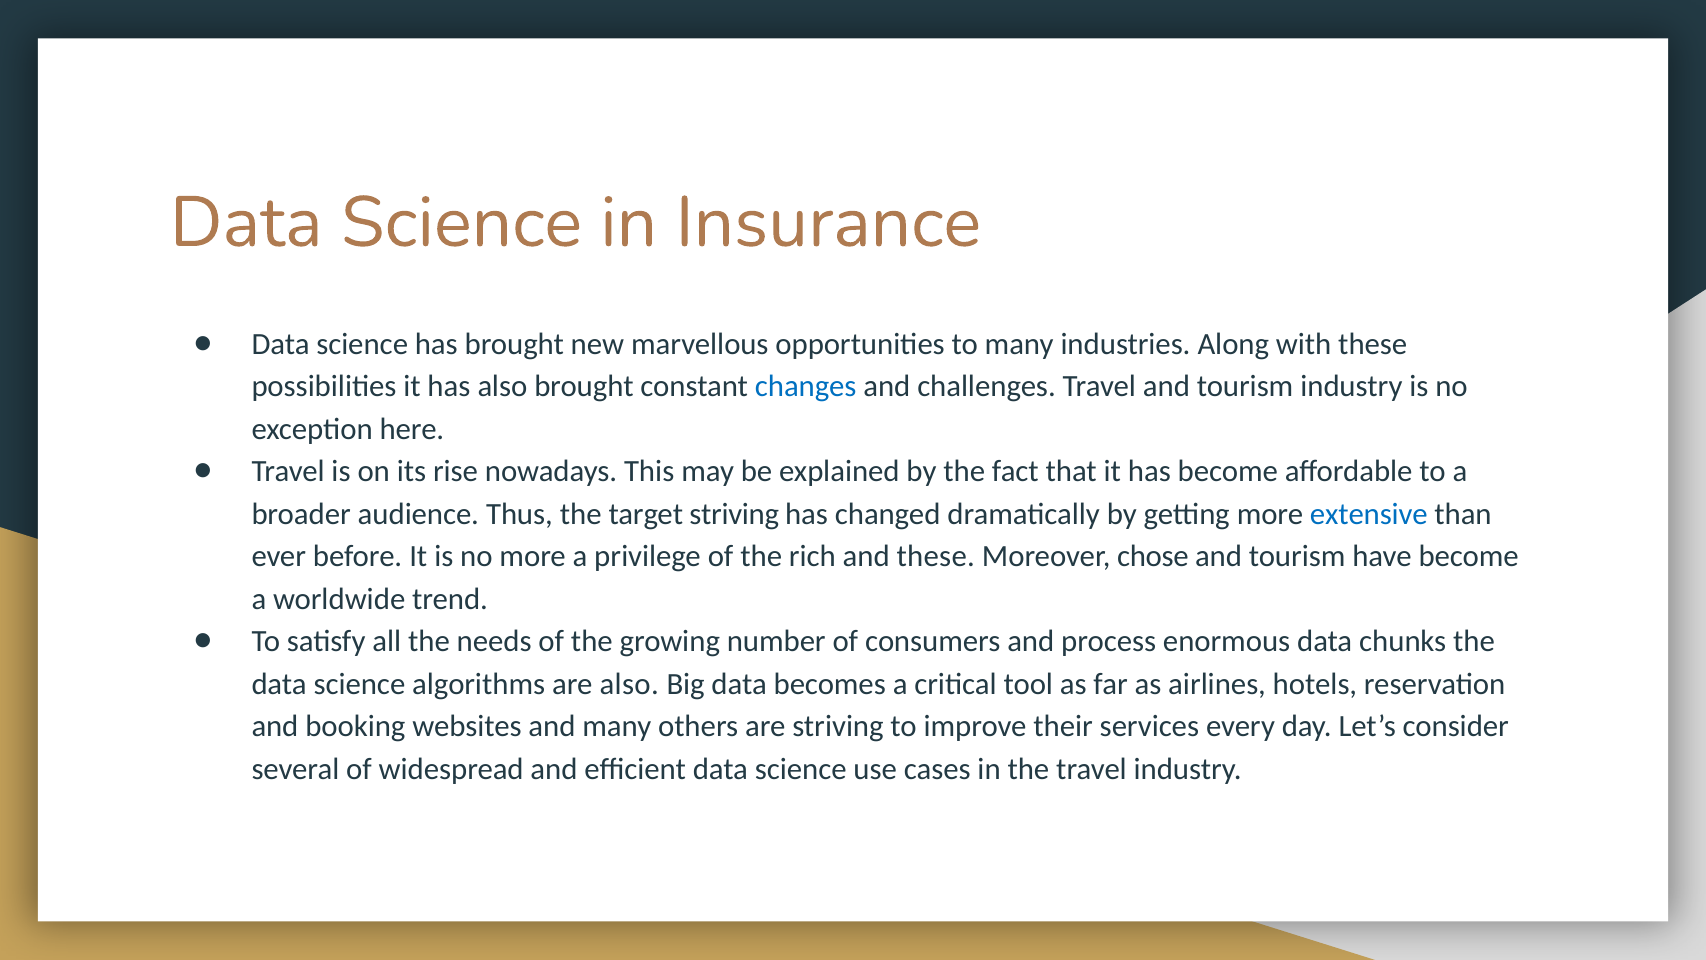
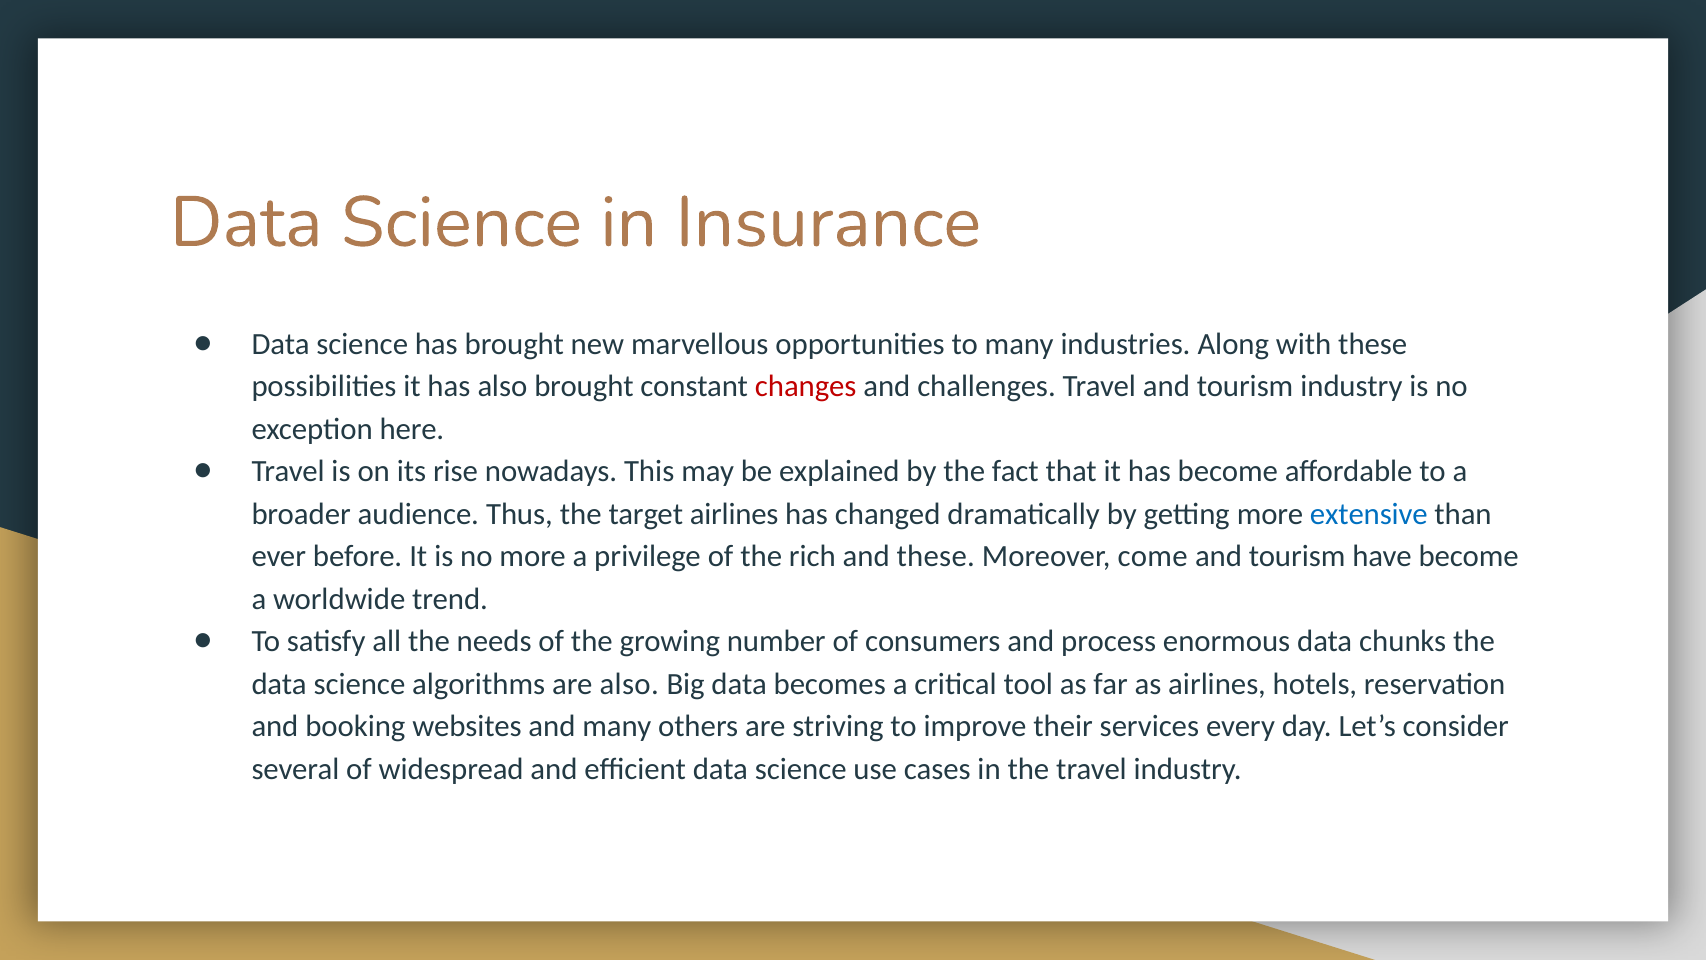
changes colour: blue -> red
target striving: striving -> airlines
chose: chose -> come
